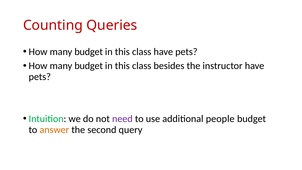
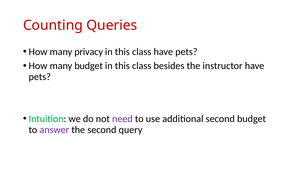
budget at (89, 52): budget -> privacy
additional people: people -> second
answer colour: orange -> purple
